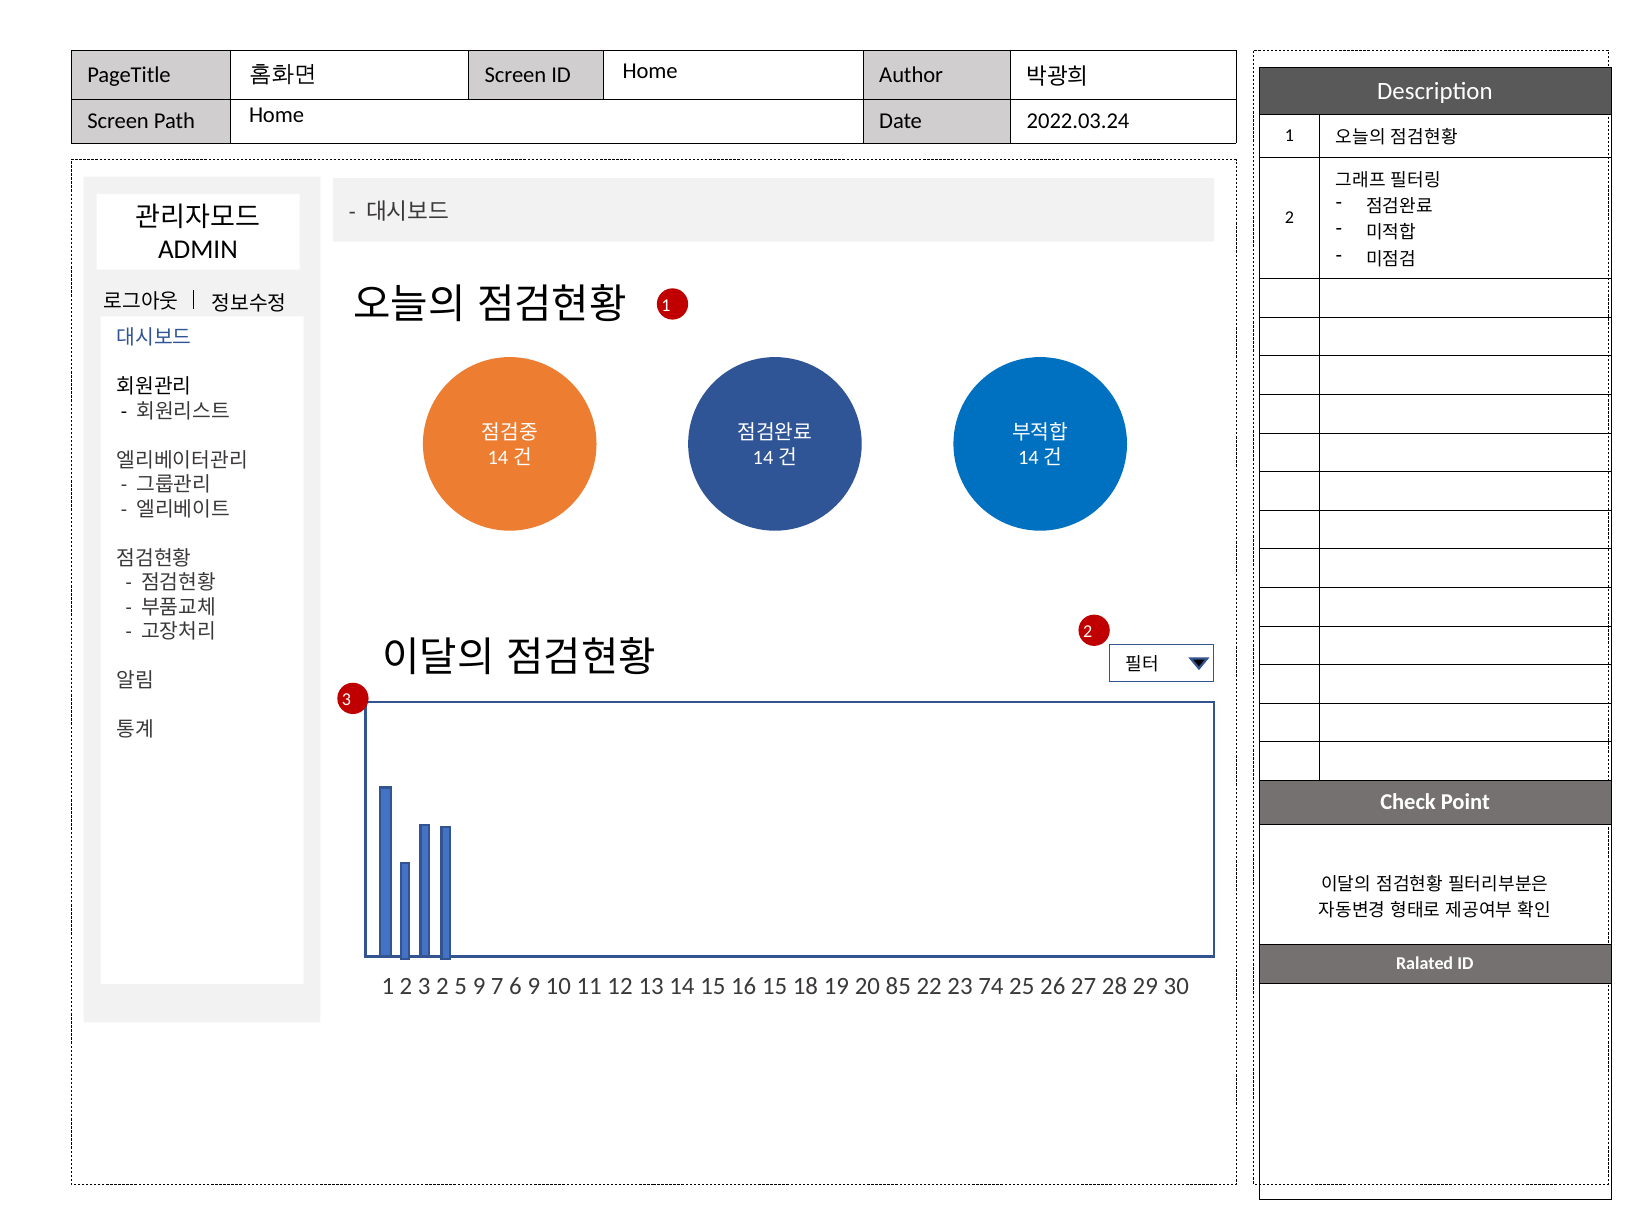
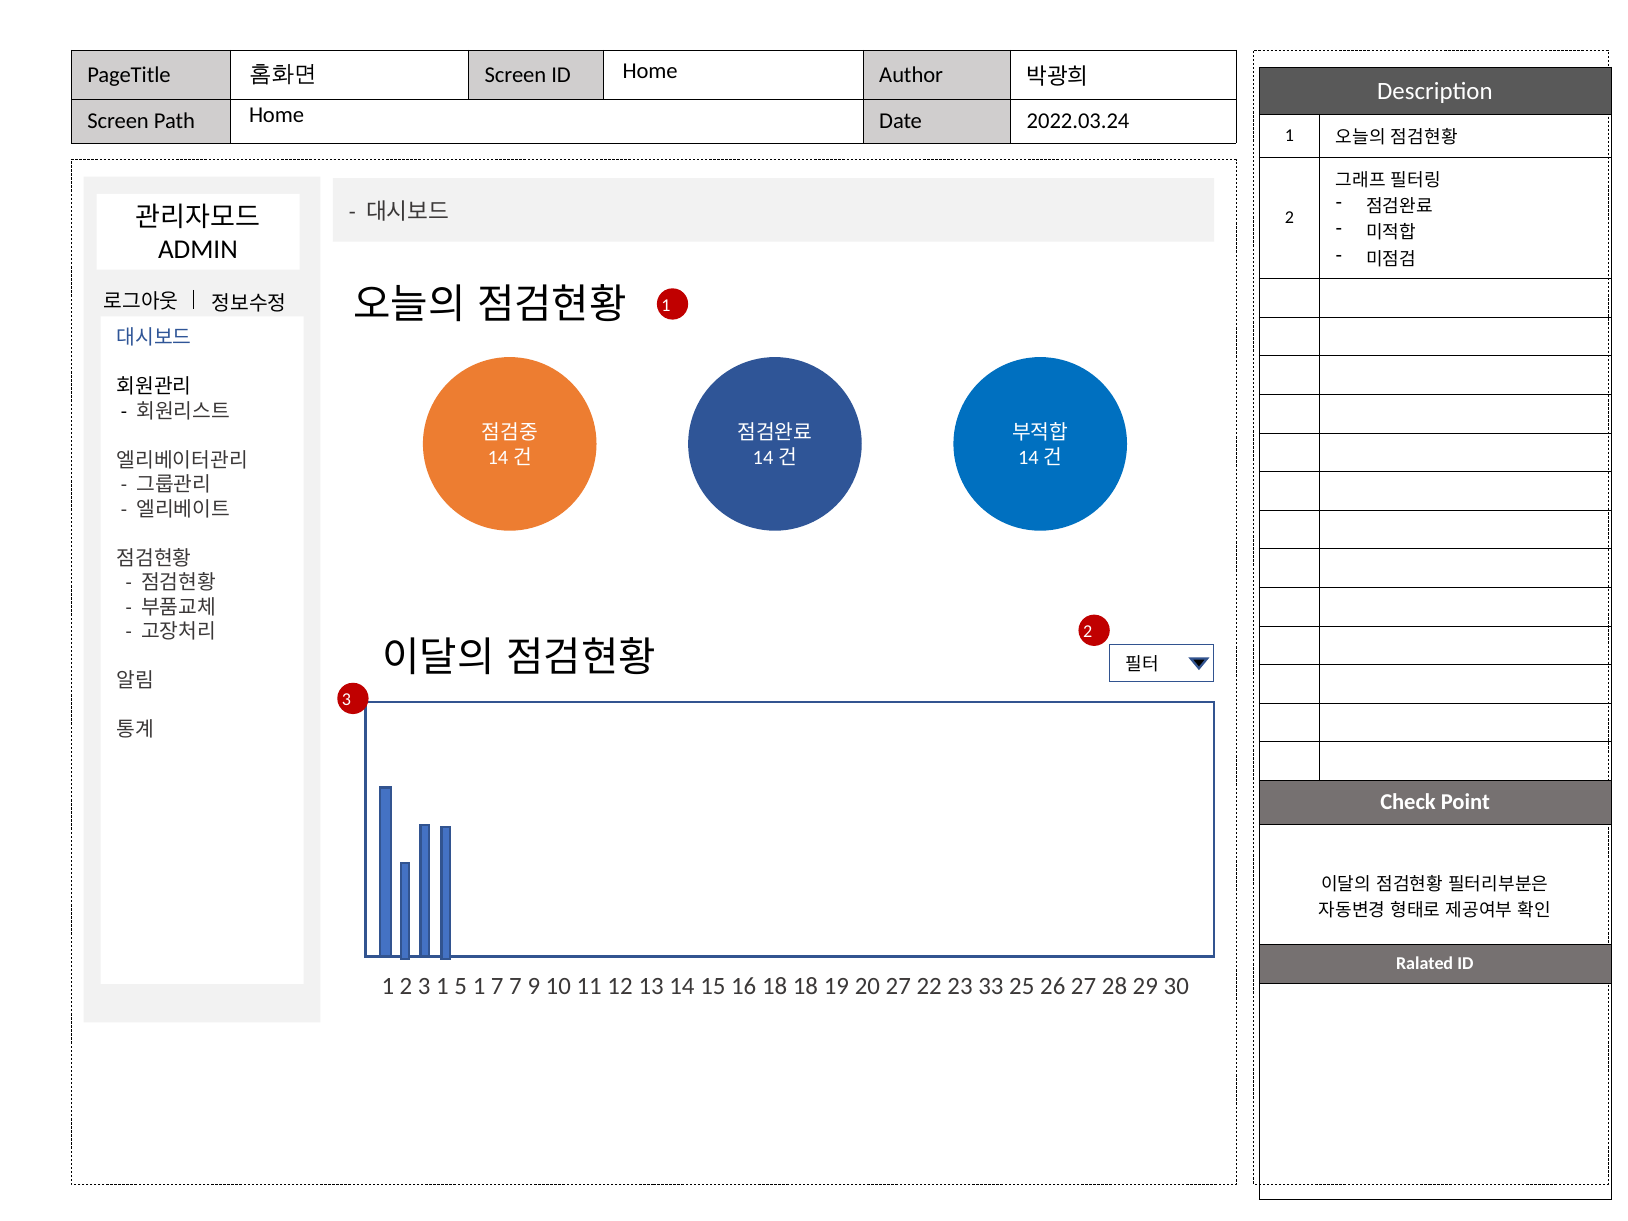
3 2: 2 -> 1
5 9: 9 -> 1
7 6: 6 -> 7
16 15: 15 -> 18
20 85: 85 -> 27
74: 74 -> 33
